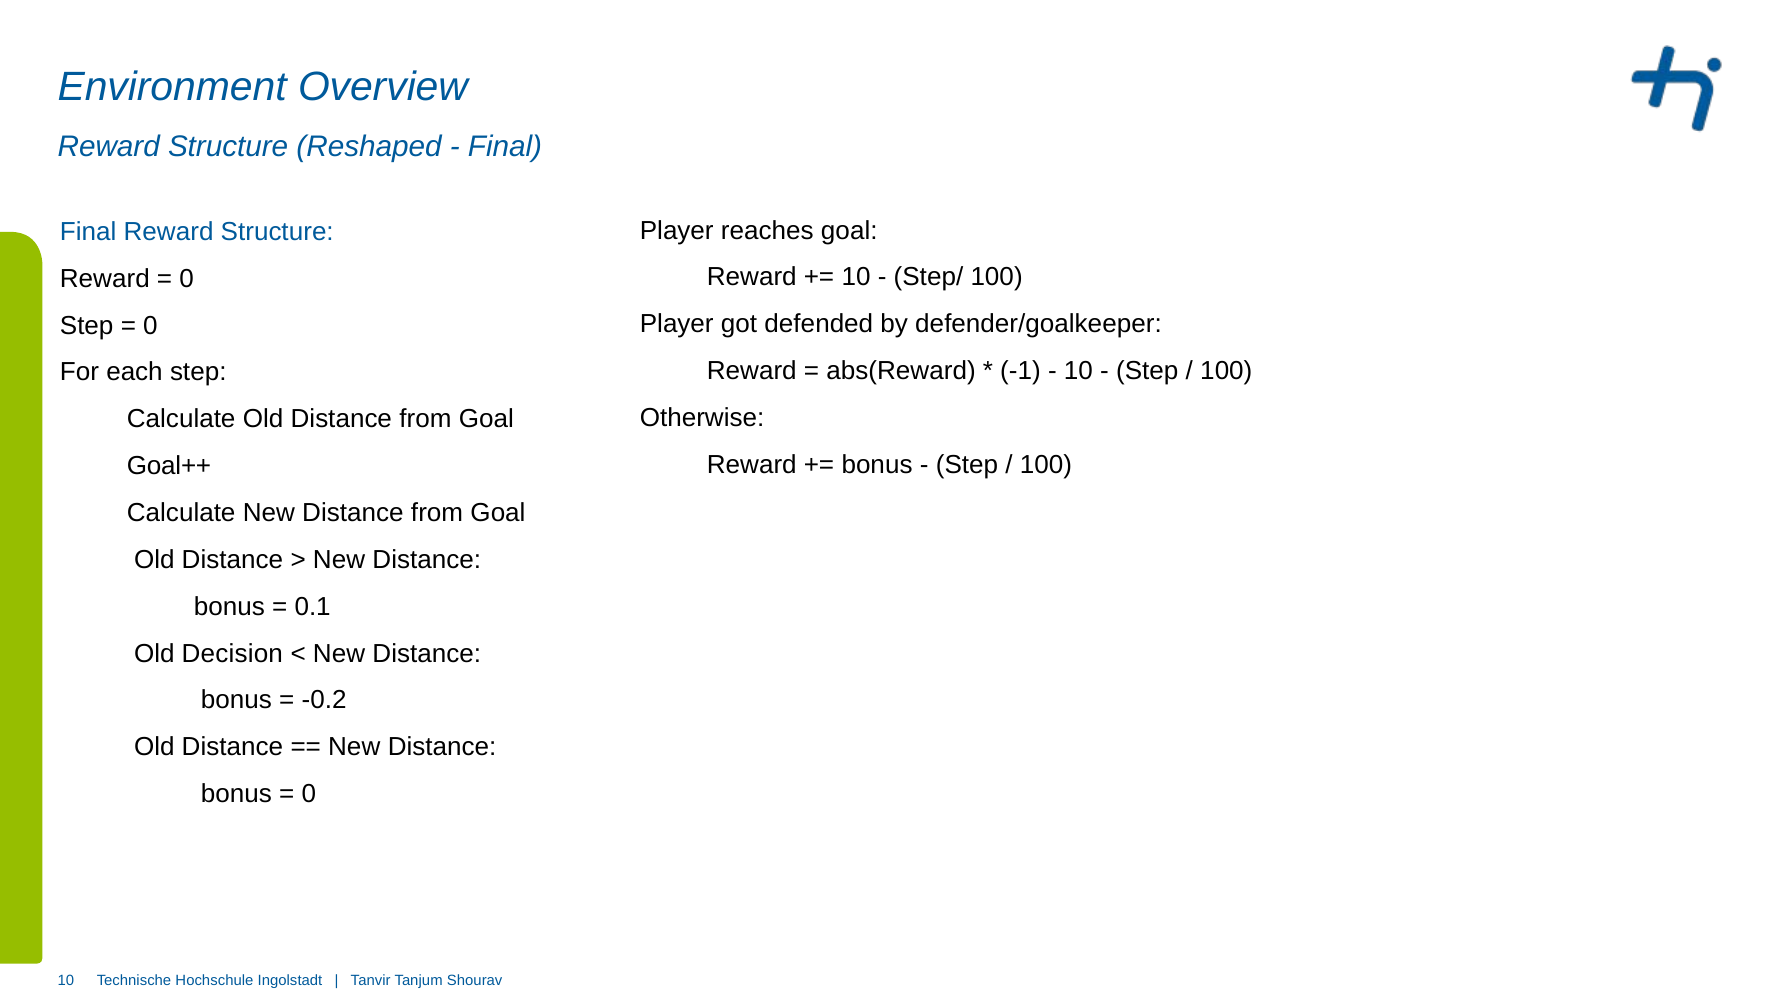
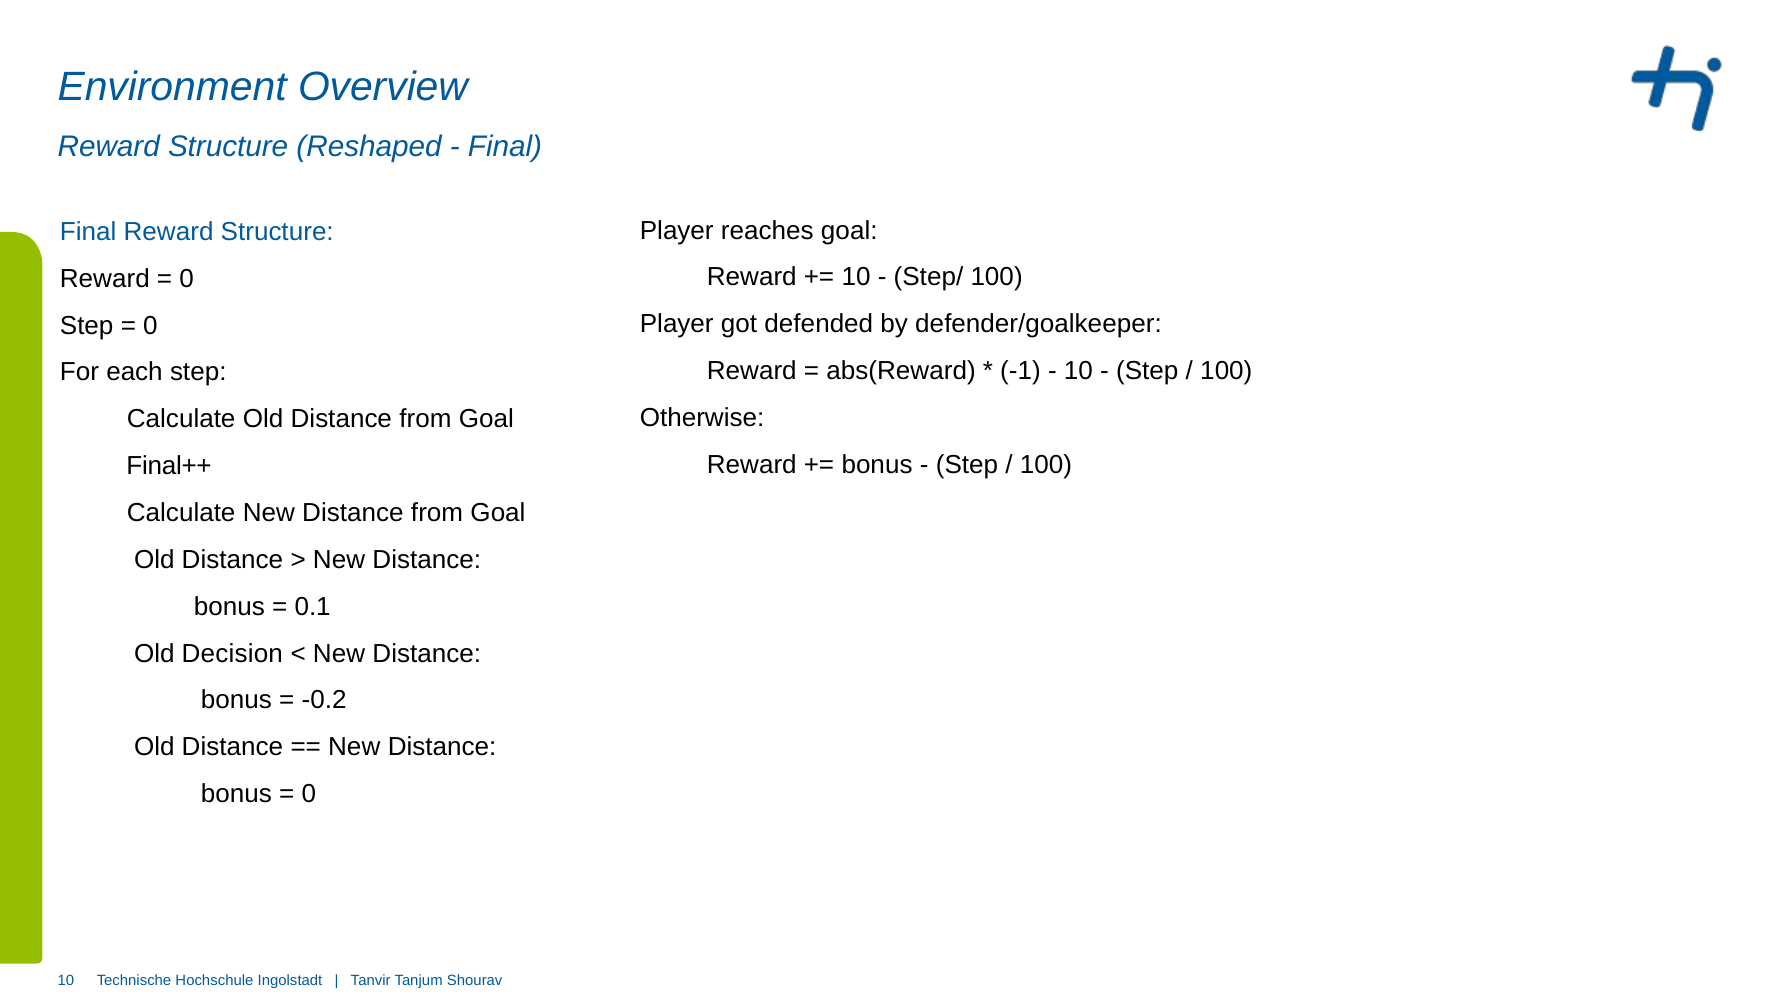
Goal++: Goal++ -> Final++
